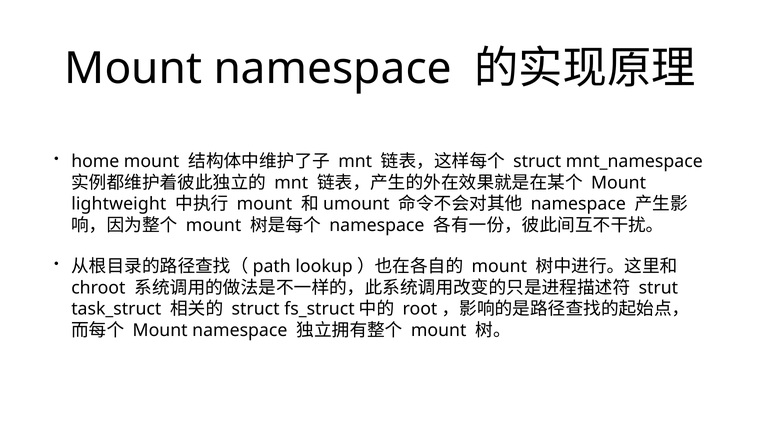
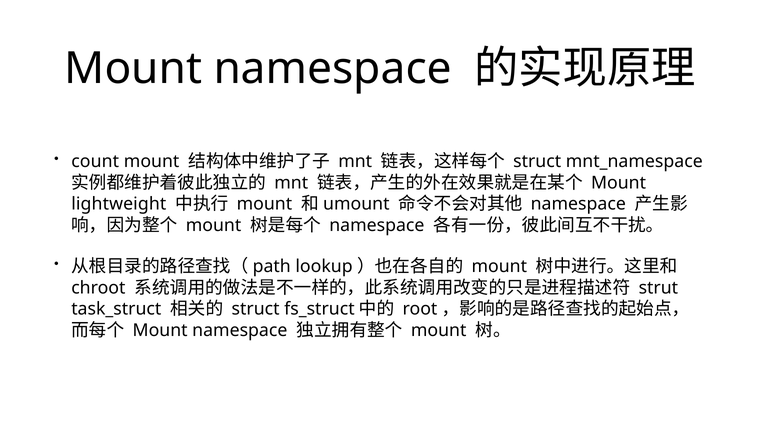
home: home -> count
